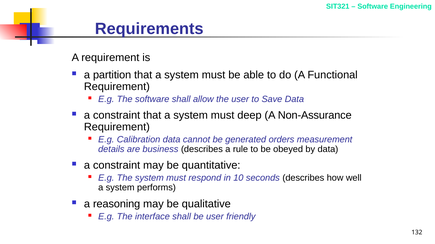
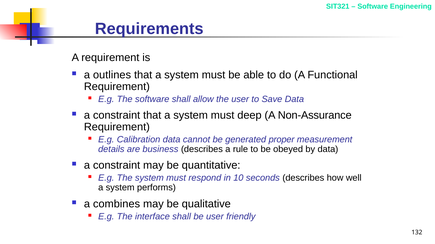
partition: partition -> outlines
orders: orders -> proper
reasoning: reasoning -> combines
